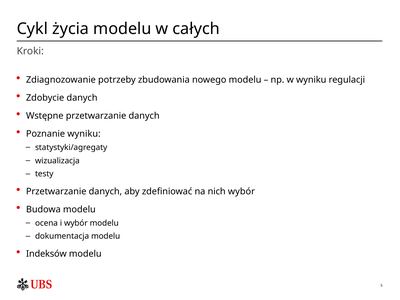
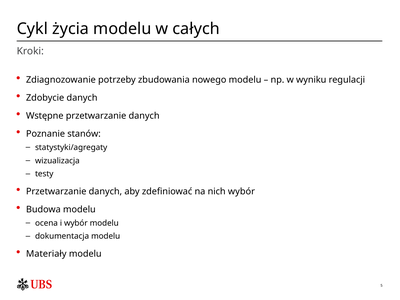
Poznanie wyniku: wyniku -> stanów
Indeksów: Indeksów -> Materiały
